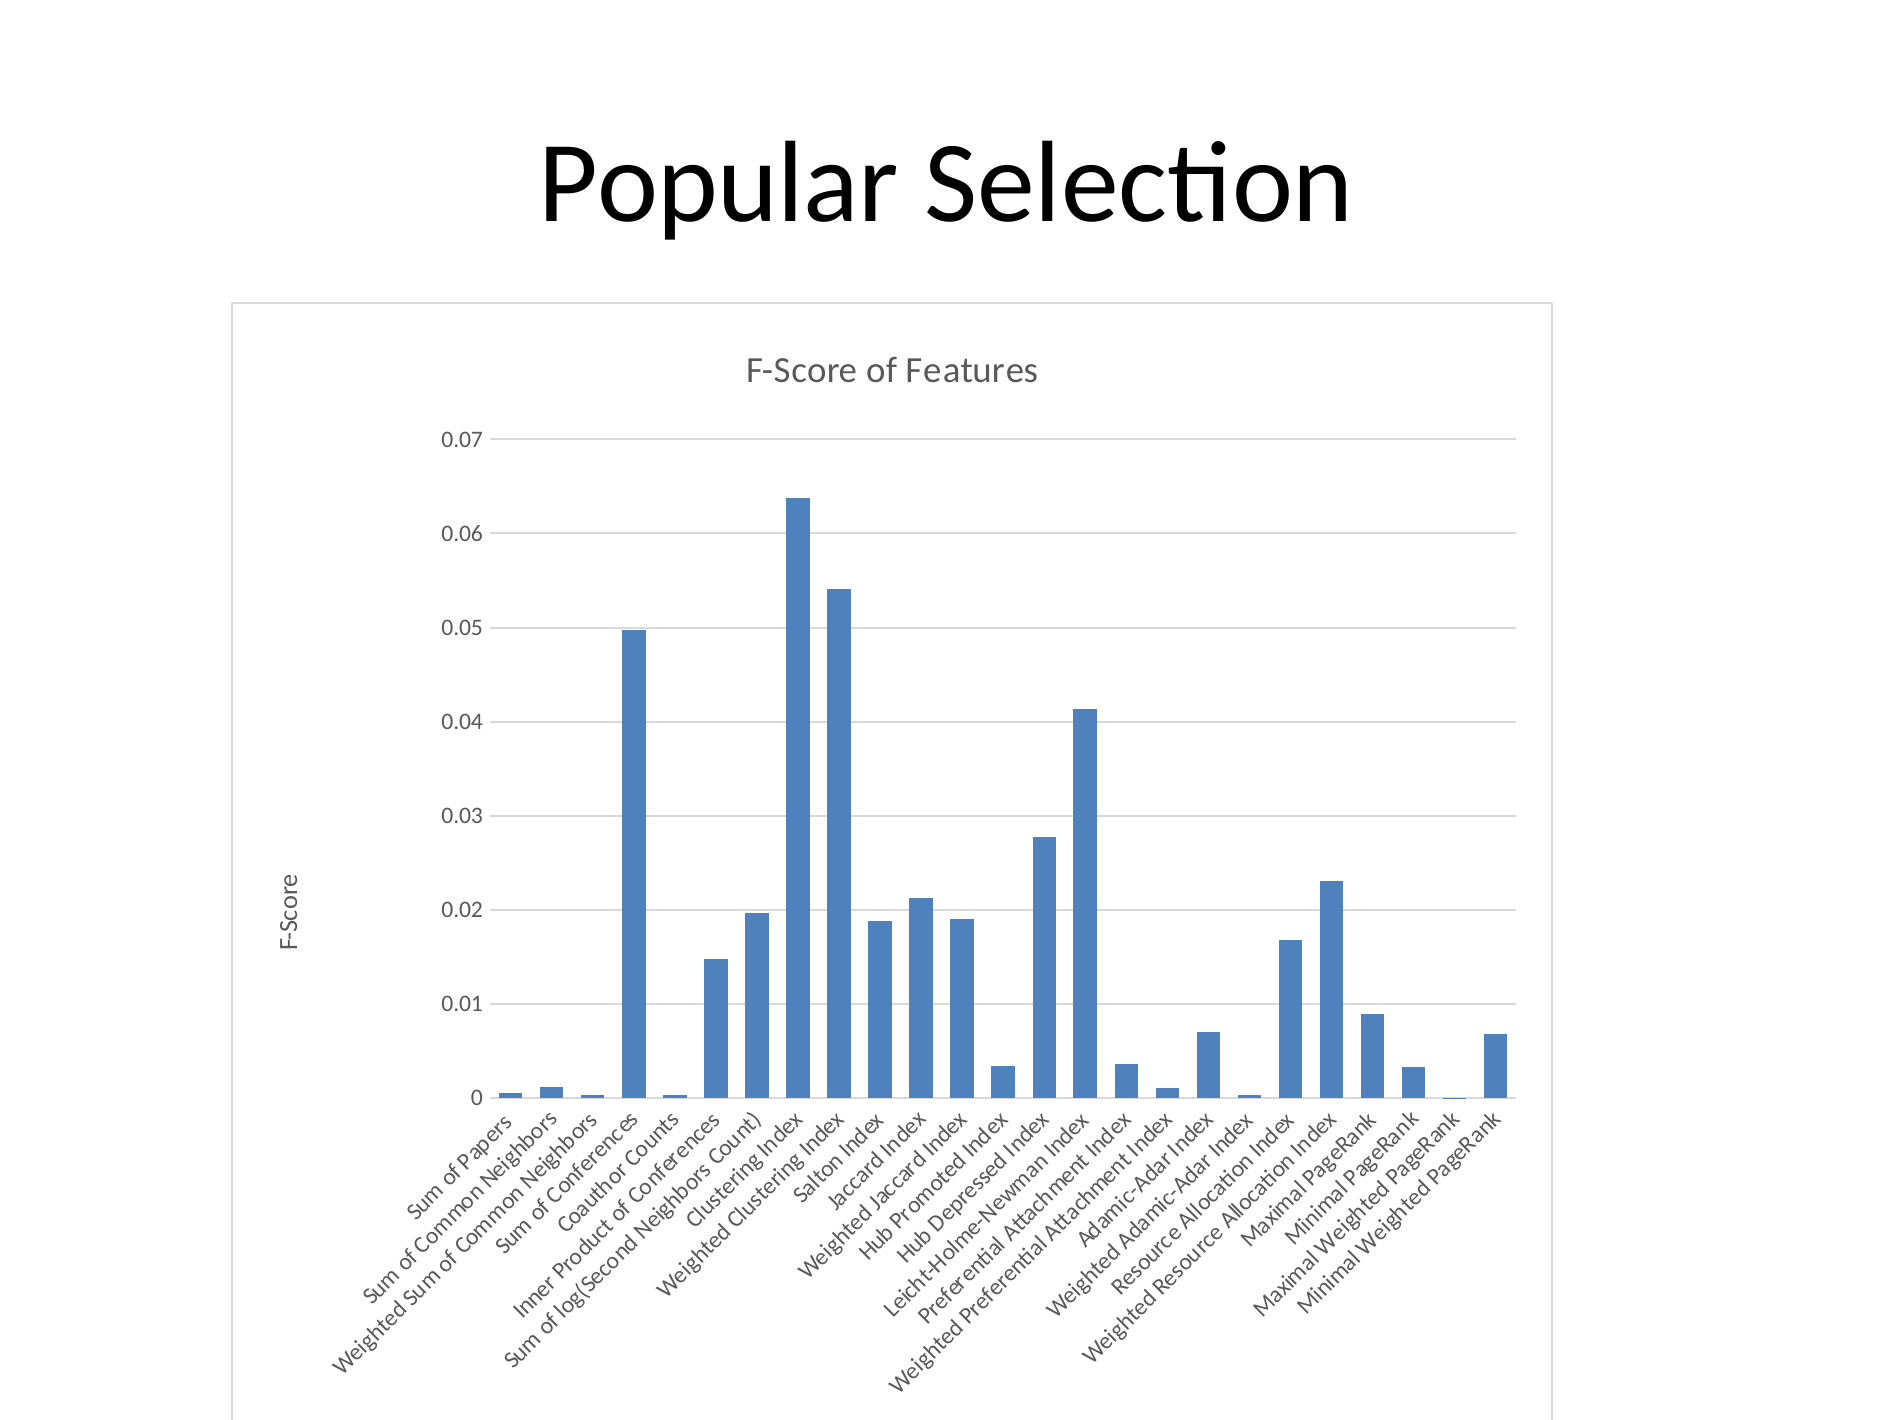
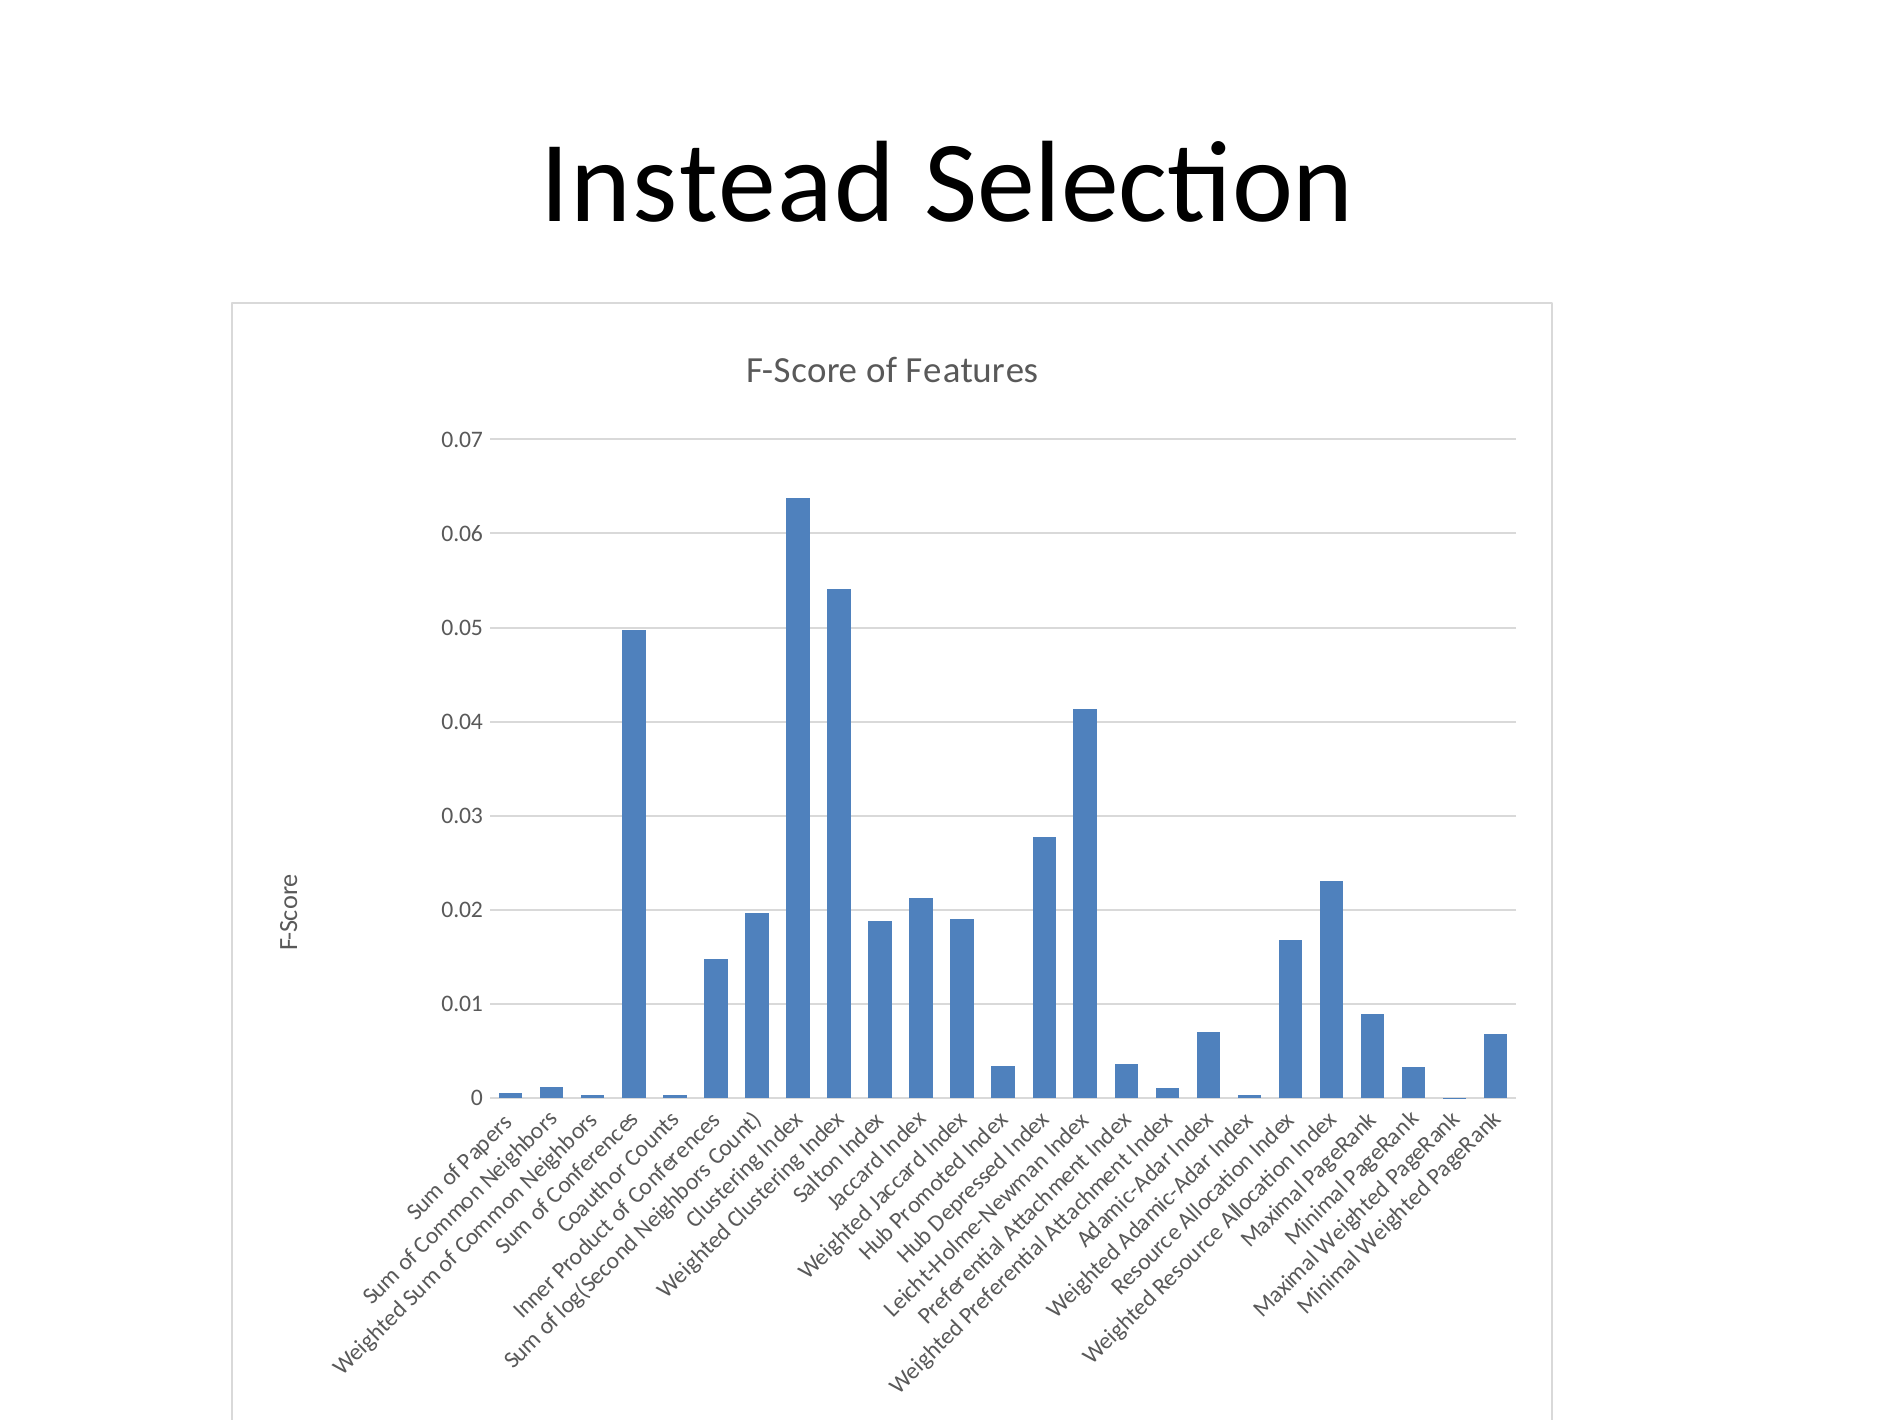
Popular: Popular -> Instead
